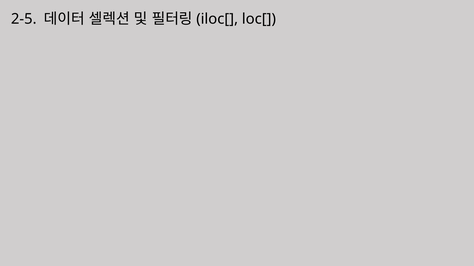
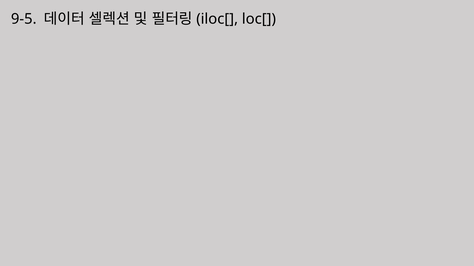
2-5: 2-5 -> 9-5
